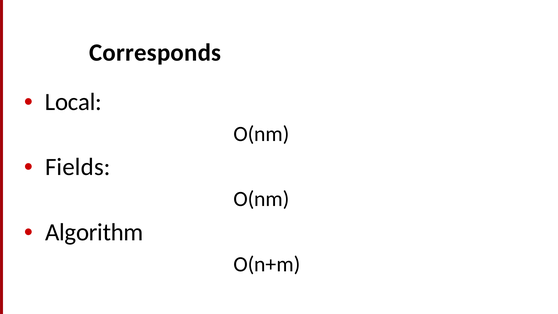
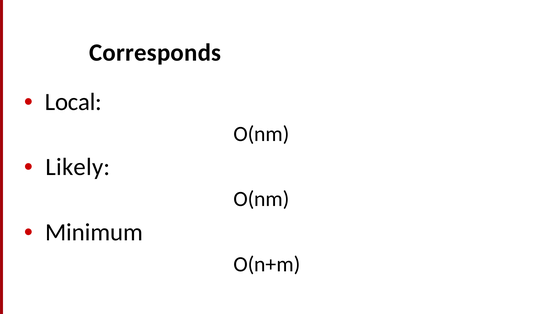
Fields: Fields -> Likely
Algorithm: Algorithm -> Minimum
